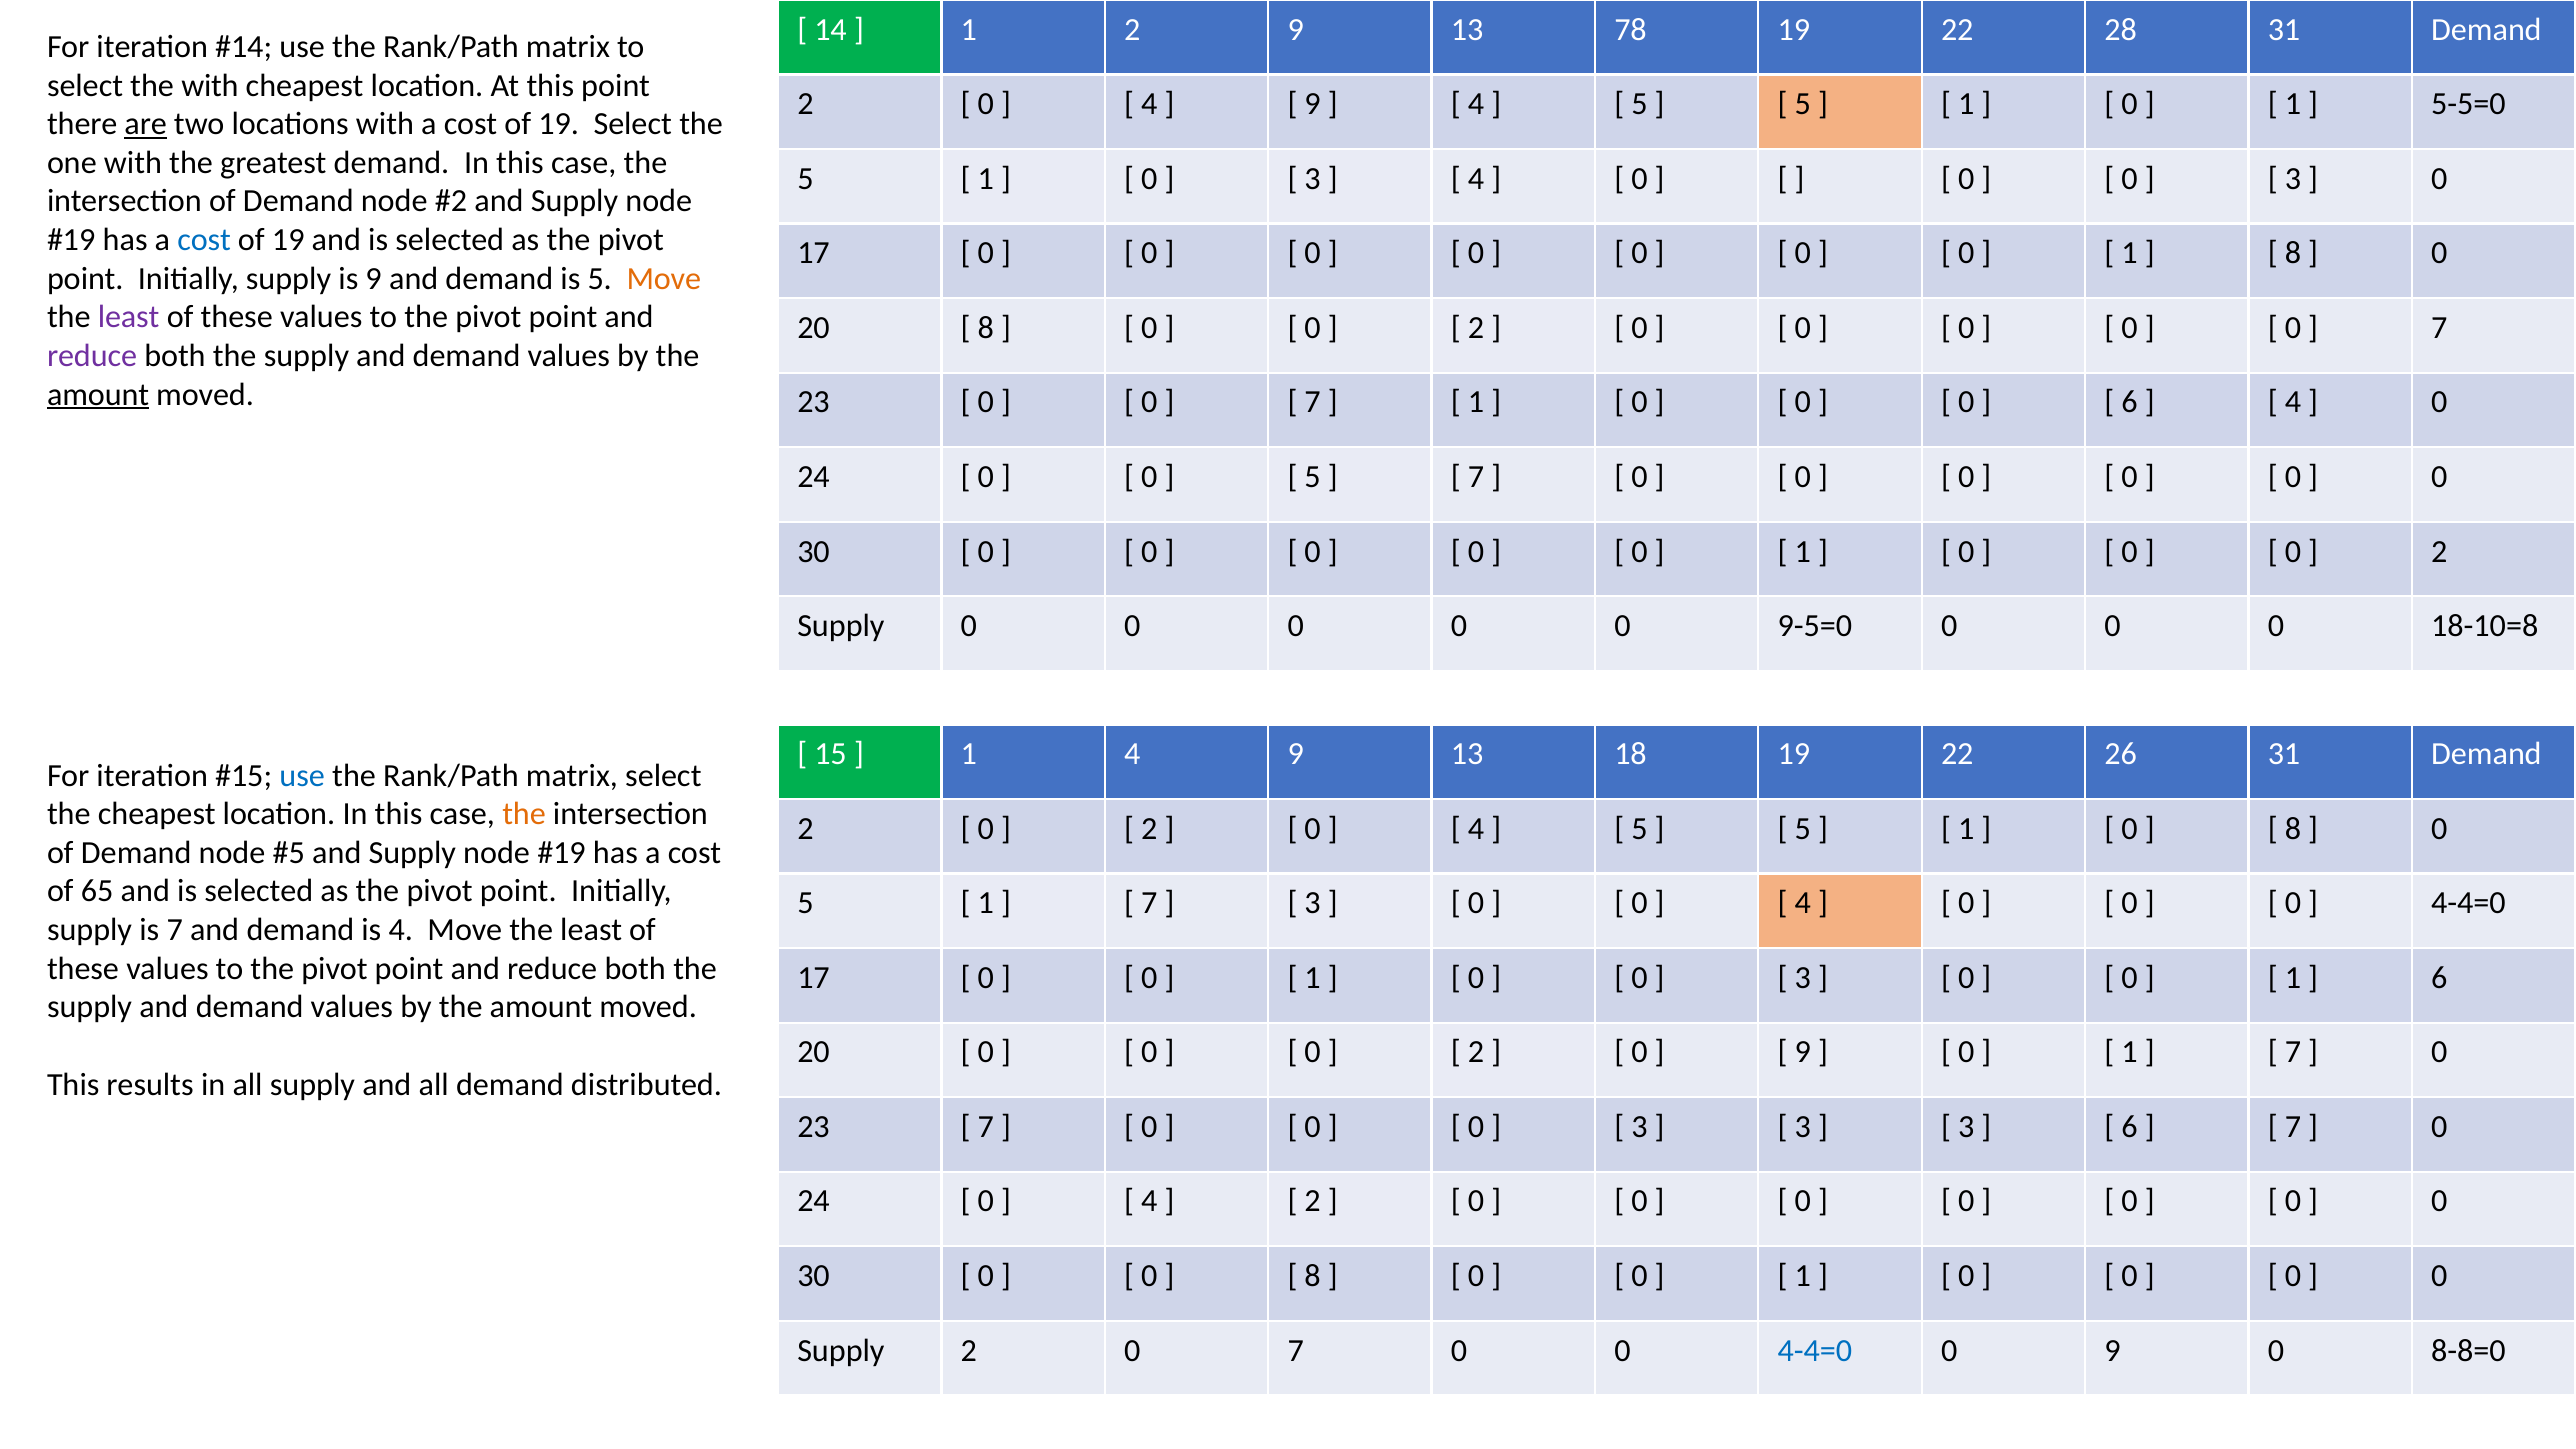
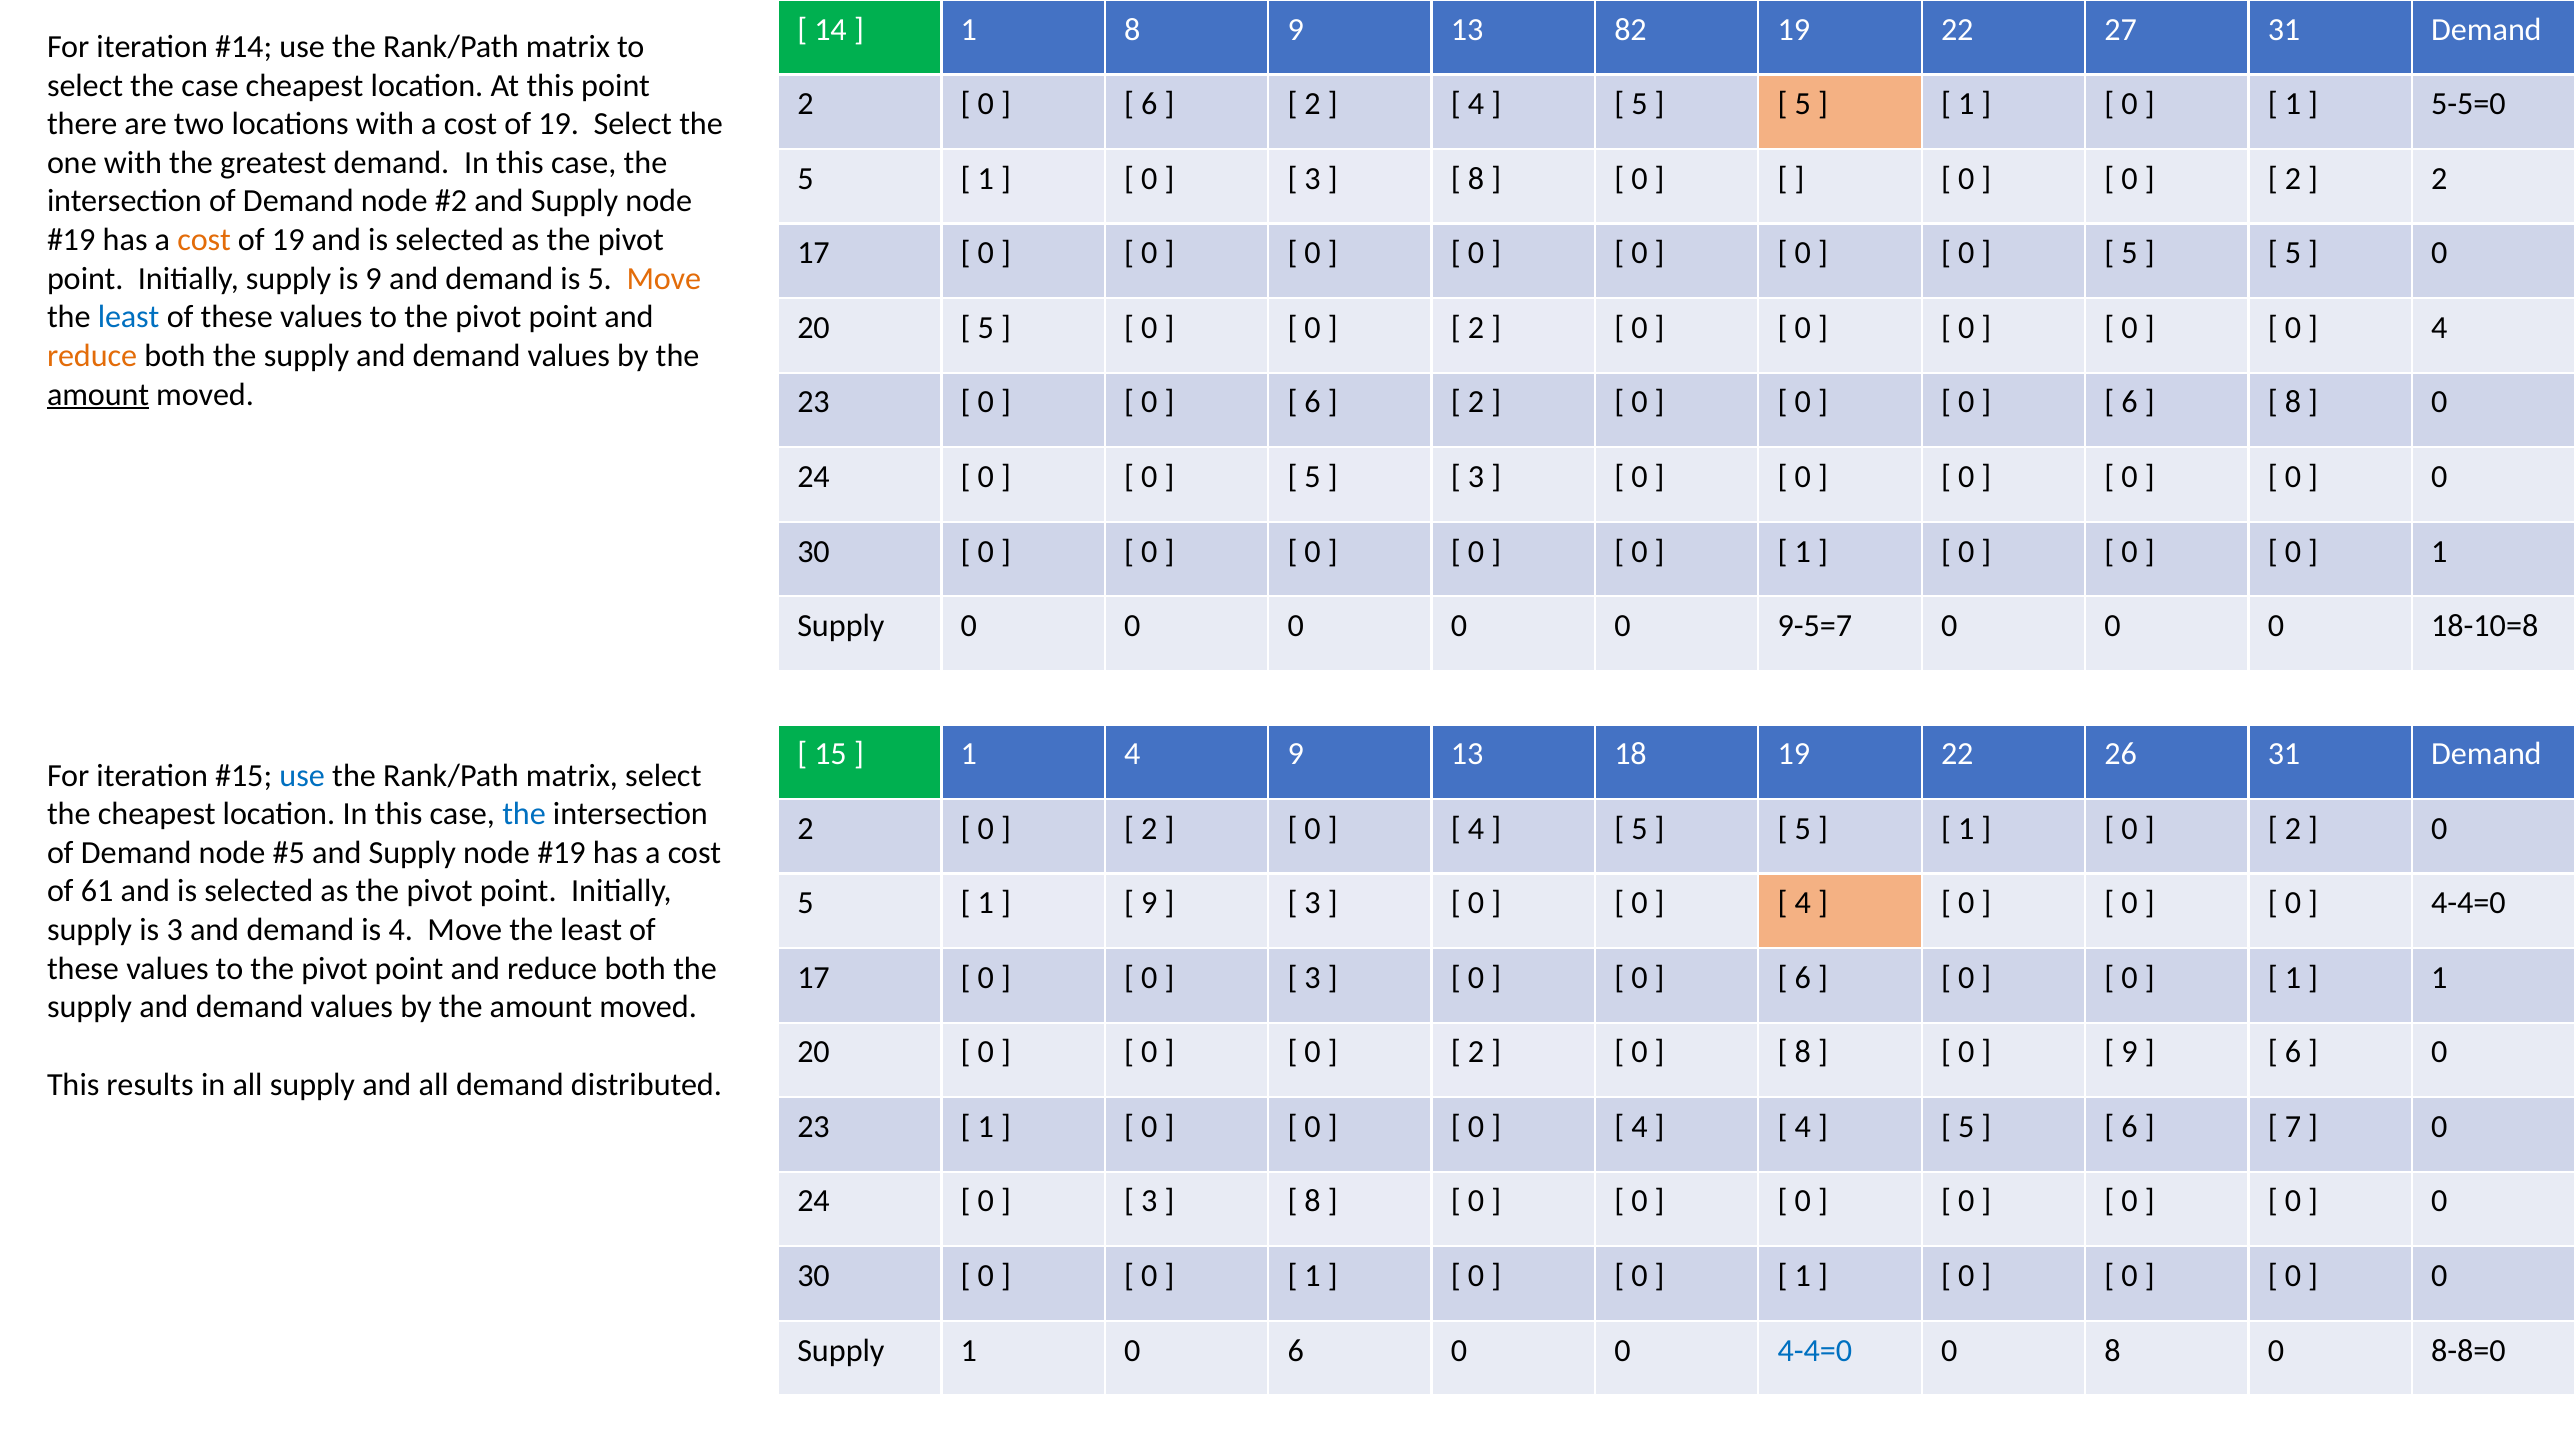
1 2: 2 -> 8
78: 78 -> 82
28: 28 -> 27
the with: with -> case
4 at (1149, 104): 4 -> 6
9 at (1313, 104): 9 -> 2
are underline: present -> none
4 at (1476, 179): 4 -> 8
3 at (2293, 179): 3 -> 2
0 at (2439, 179): 0 -> 2
cost at (204, 240) colour: blue -> orange
1 at (2130, 253): 1 -> 5
8 at (2293, 253): 8 -> 5
least at (129, 317) colour: purple -> blue
8 at (986, 328): 8 -> 5
7 at (2439, 328): 7 -> 4
reduce at (92, 356) colour: purple -> orange
7 at (1313, 402): 7 -> 6
1 at (1476, 402): 1 -> 2
4 at (2293, 402): 4 -> 8
7 at (1476, 477): 7 -> 3
2 at (2439, 551): 2 -> 1
9-5=0: 9-5=0 -> 9-5=7
the at (524, 814) colour: orange -> blue
8 at (2293, 829): 8 -> 2
65: 65 -> 61
7 at (1149, 903): 7 -> 9
is 7: 7 -> 3
1 at (1313, 978): 1 -> 3
3 at (1803, 978): 3 -> 6
6 at (2439, 978): 6 -> 1
9 at (1803, 1052): 9 -> 8
1 at (2130, 1052): 1 -> 9
7 at (2293, 1052): 7 -> 6
7 at (986, 1127): 7 -> 1
3 at (1639, 1127): 3 -> 4
3 at (1803, 1127): 3 -> 4
3 at (1966, 1127): 3 -> 5
4 at (1149, 1201): 4 -> 3
2 at (1313, 1201): 2 -> 8
8 at (1313, 1276): 8 -> 1
Supply 2: 2 -> 1
0 7: 7 -> 6
0 9: 9 -> 8
